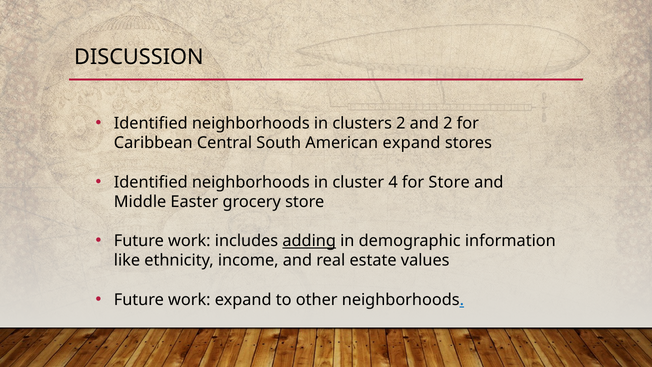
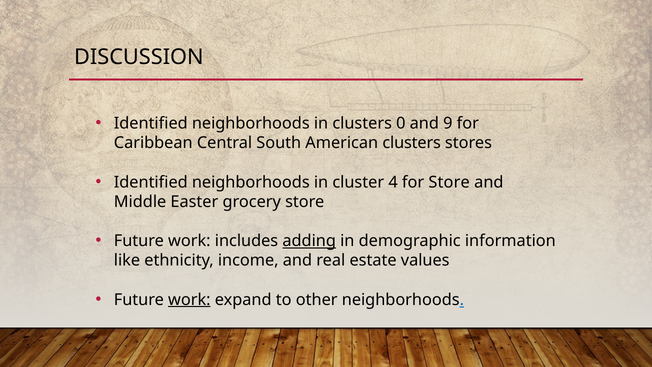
clusters 2: 2 -> 0
and 2: 2 -> 9
American expand: expand -> clusters
work at (189, 299) underline: none -> present
